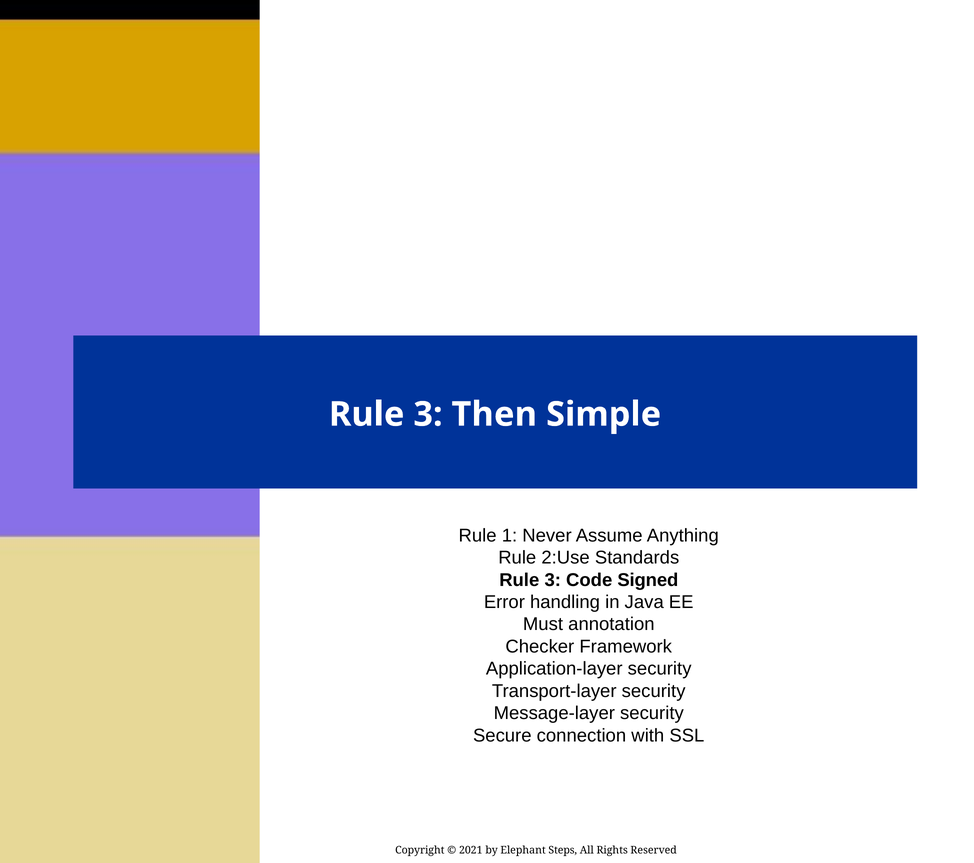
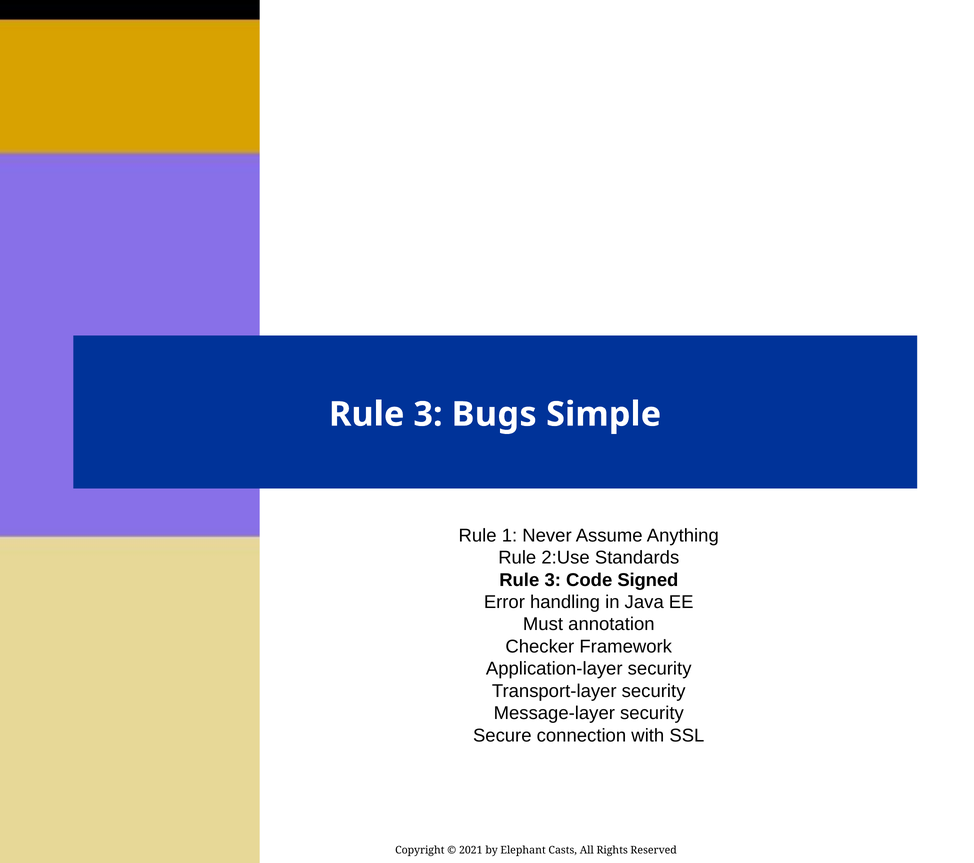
Then: Then -> Bugs
Steps: Steps -> Casts
